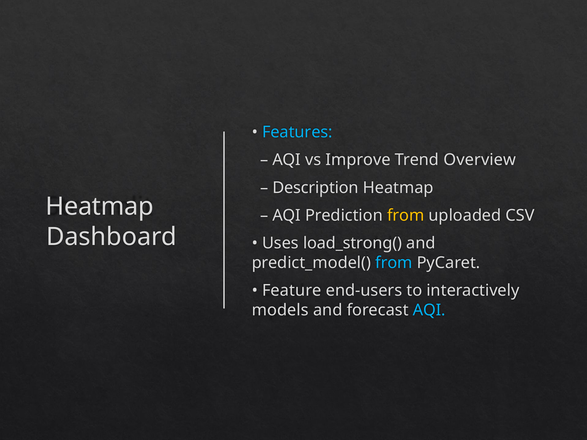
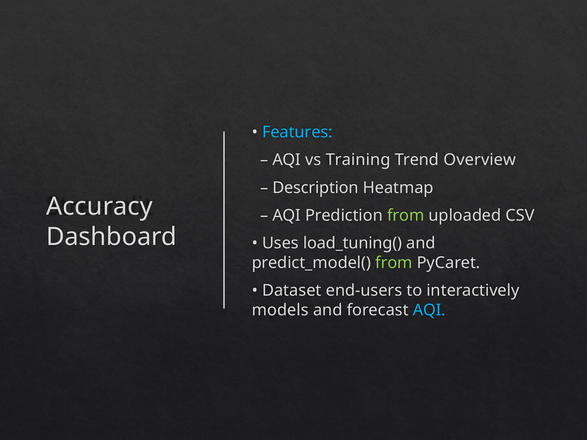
Improve: Improve -> Training
Heatmap at (100, 207): Heatmap -> Accuracy
from at (406, 216) colour: yellow -> light green
load_strong(: load_strong( -> load_tuning(
from at (394, 263) colour: light blue -> light green
Feature: Feature -> Dataset
